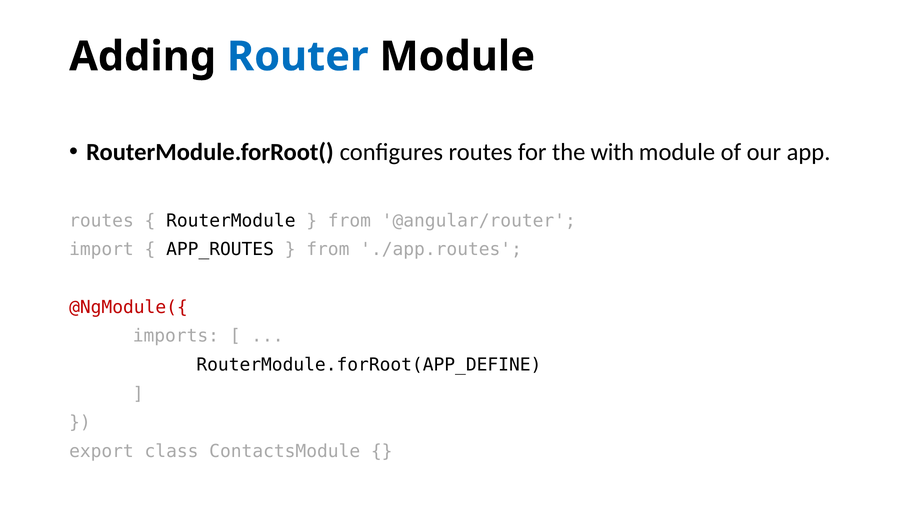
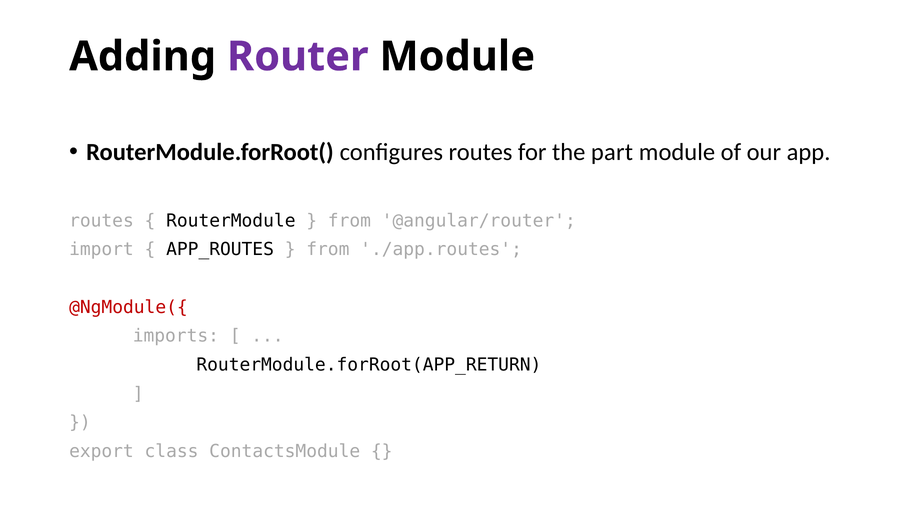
Router colour: blue -> purple
with: with -> part
RouterModule.forRoot(APP_DEFINE: RouterModule.forRoot(APP_DEFINE -> RouterModule.forRoot(APP_RETURN
